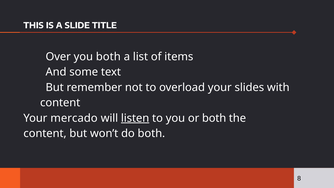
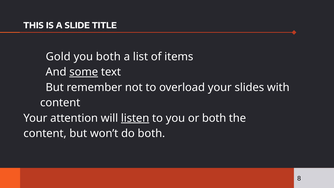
Over: Over -> Gold
some underline: none -> present
mercado: mercado -> attention
